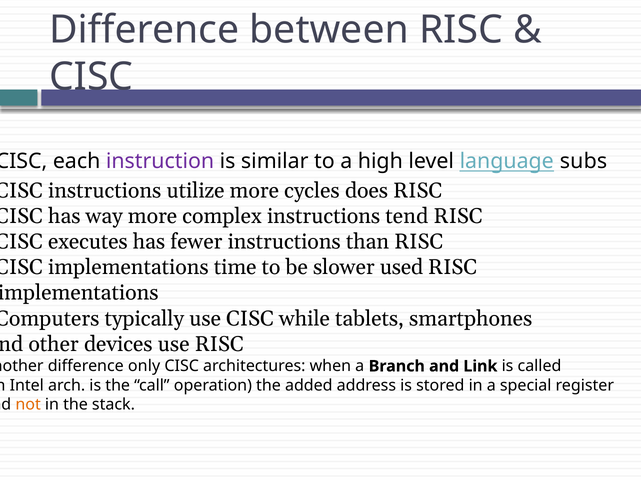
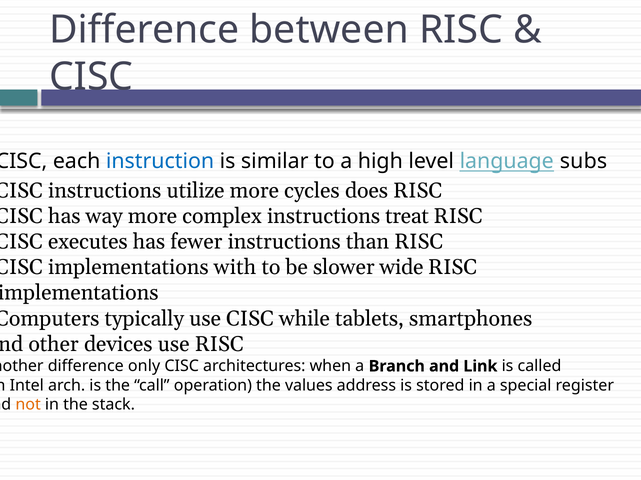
instruction colour: purple -> blue
tend: tend -> treat
time: time -> with
used: used -> wide
added: added -> values
